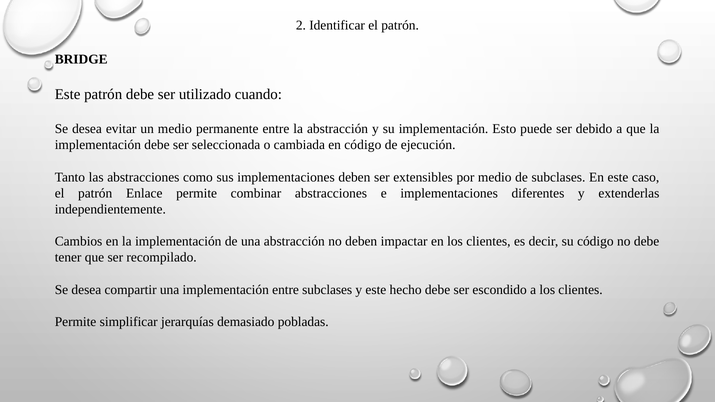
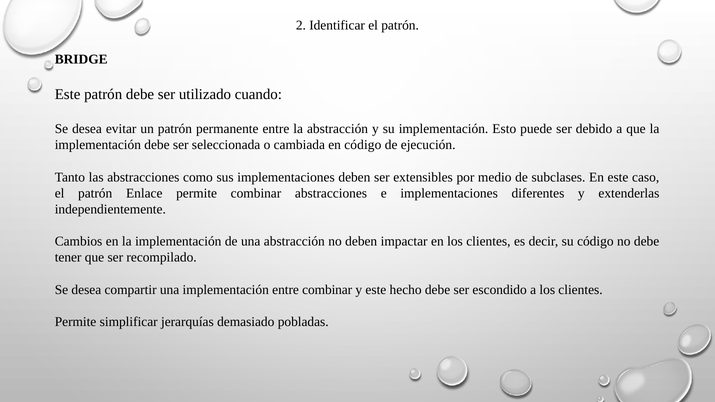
un medio: medio -> patrón
entre subclases: subclases -> combinar
